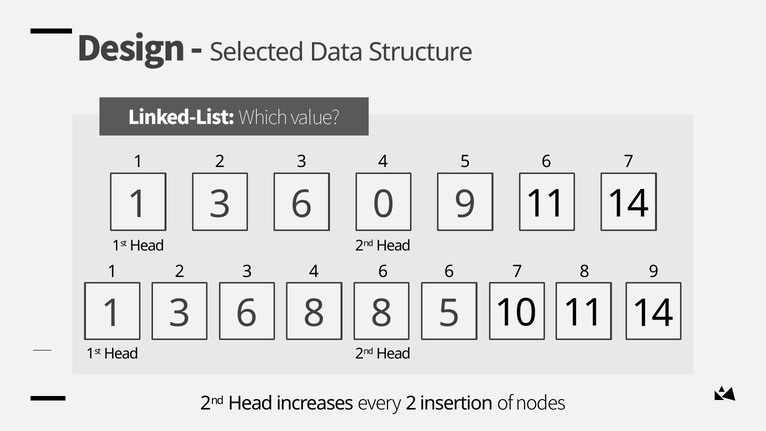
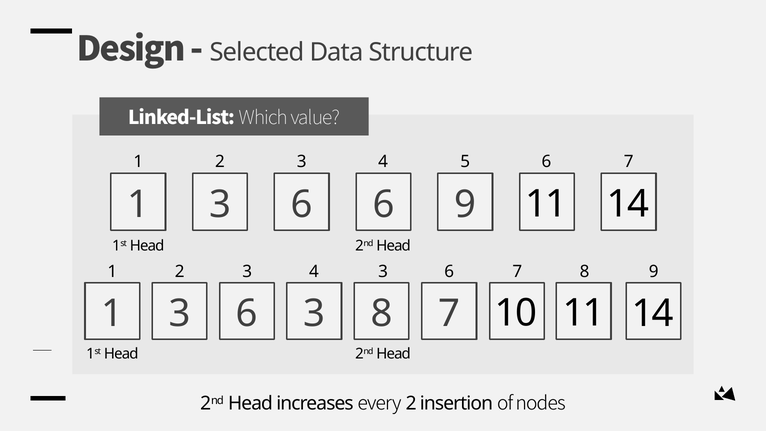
6 0: 0 -> 6
4 6: 6 -> 3
6 8: 8 -> 3
8 5: 5 -> 7
